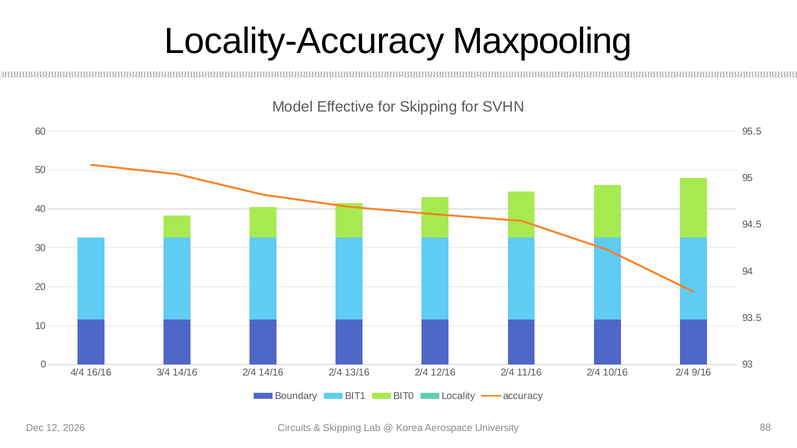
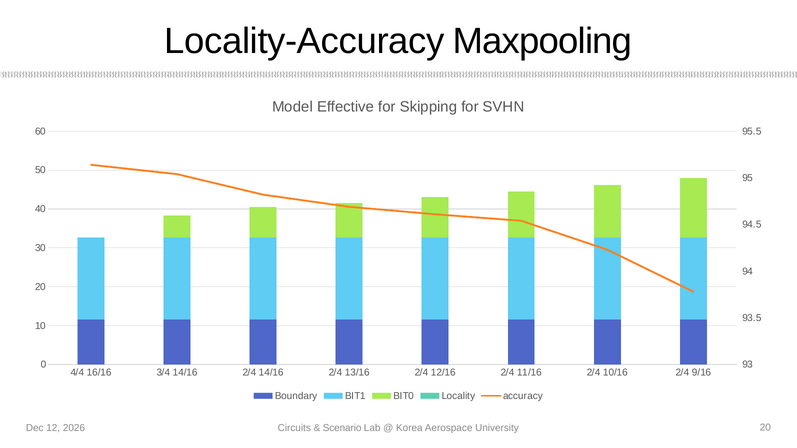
Skipping at (342, 428): Skipping -> Scenario
University 88: 88 -> 20
